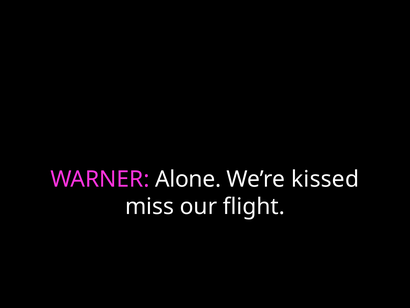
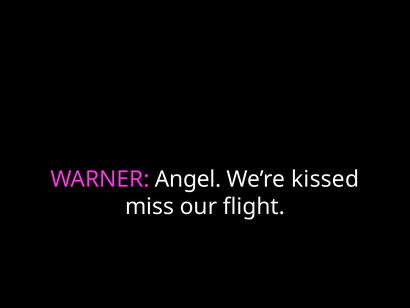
Alone: Alone -> Angel
